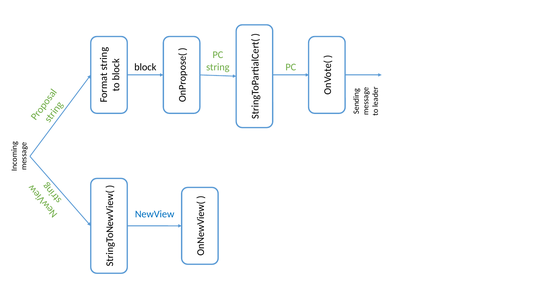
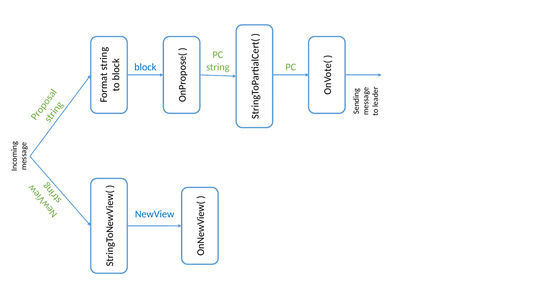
block colour: black -> blue
